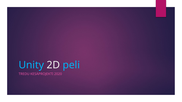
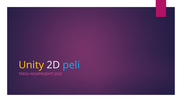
Unity colour: light blue -> yellow
